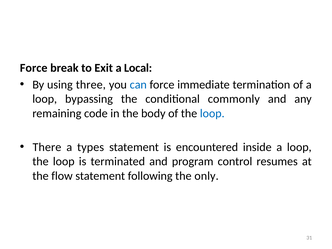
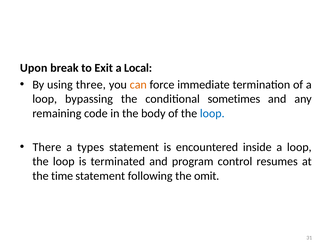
Force at (34, 68): Force -> Upon
can colour: blue -> orange
commonly: commonly -> sometimes
flow: flow -> time
only: only -> omit
